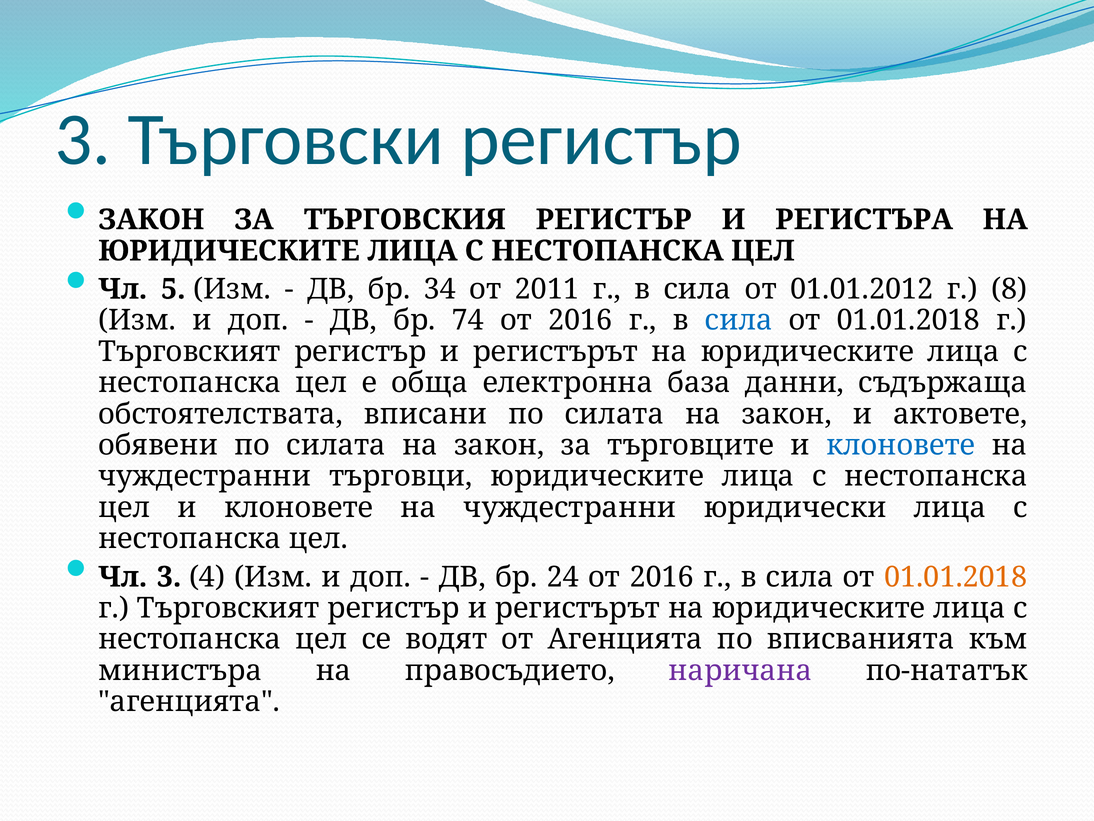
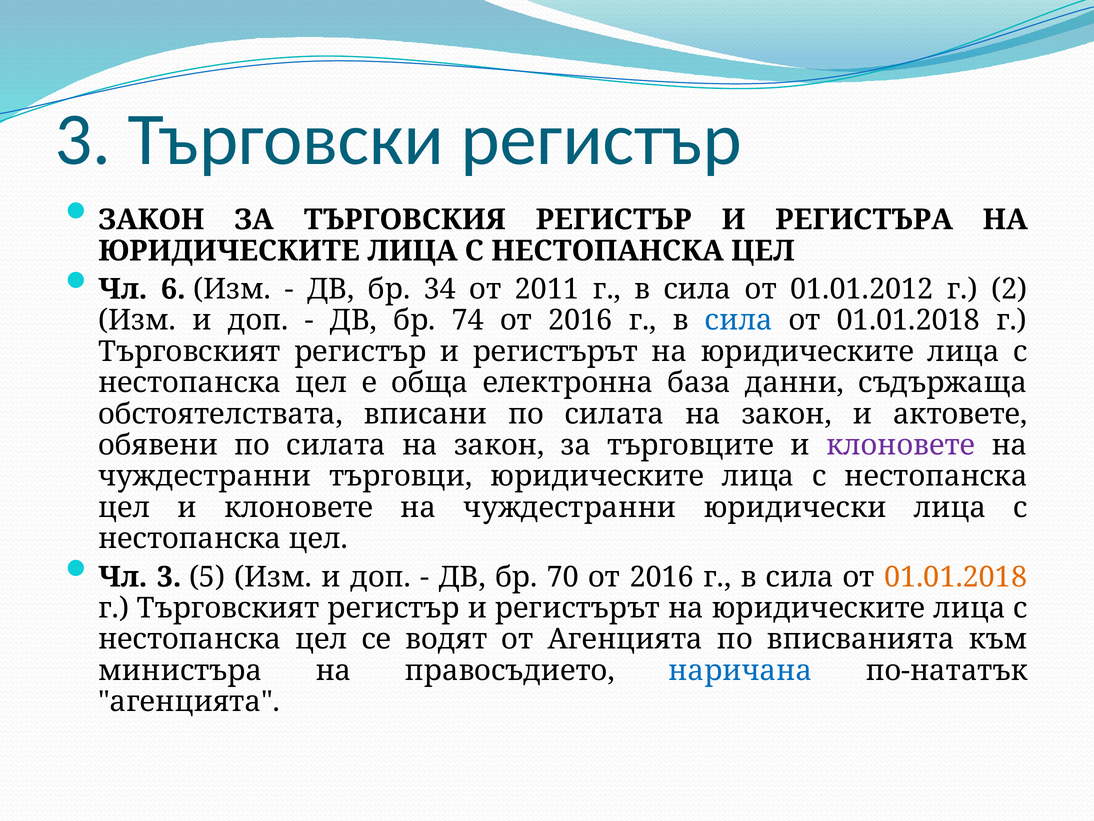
5: 5 -> 6
8: 8 -> 2
клоновете at (901, 445) colour: blue -> purple
4: 4 -> 5
24: 24 -> 70
наричана colour: purple -> blue
